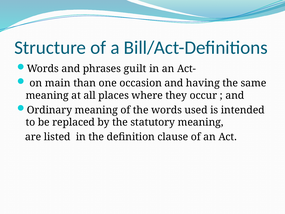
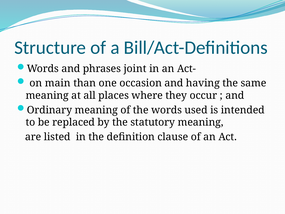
guilt: guilt -> joint
